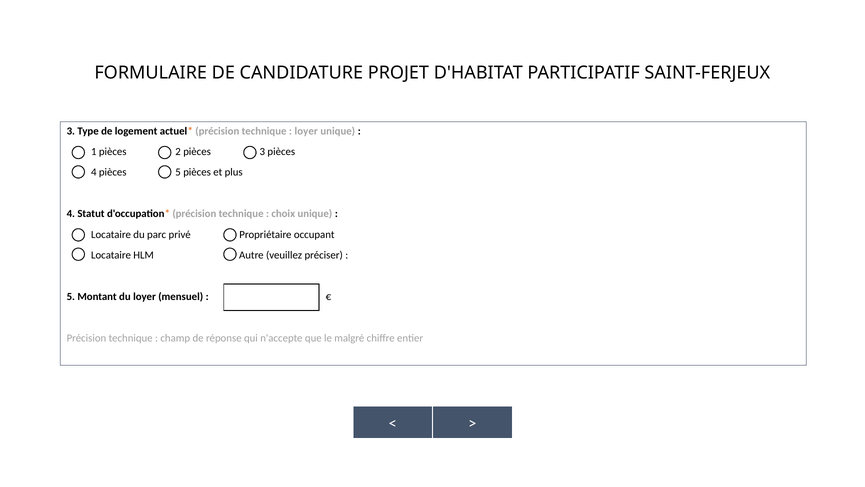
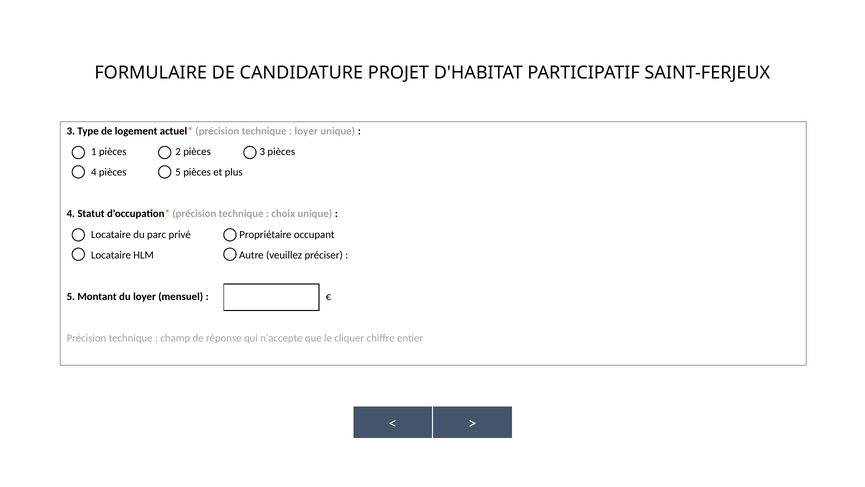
malgré: malgré -> cliquer
